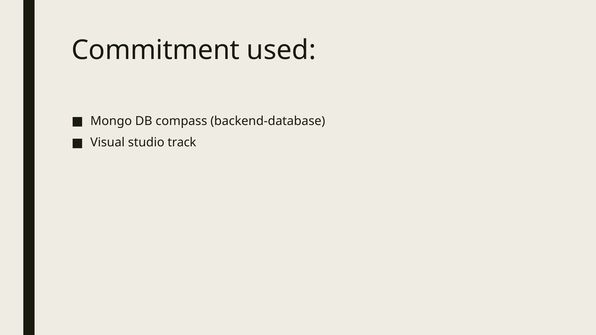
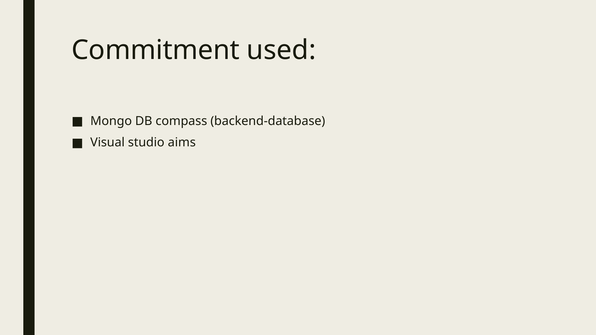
track: track -> aims
